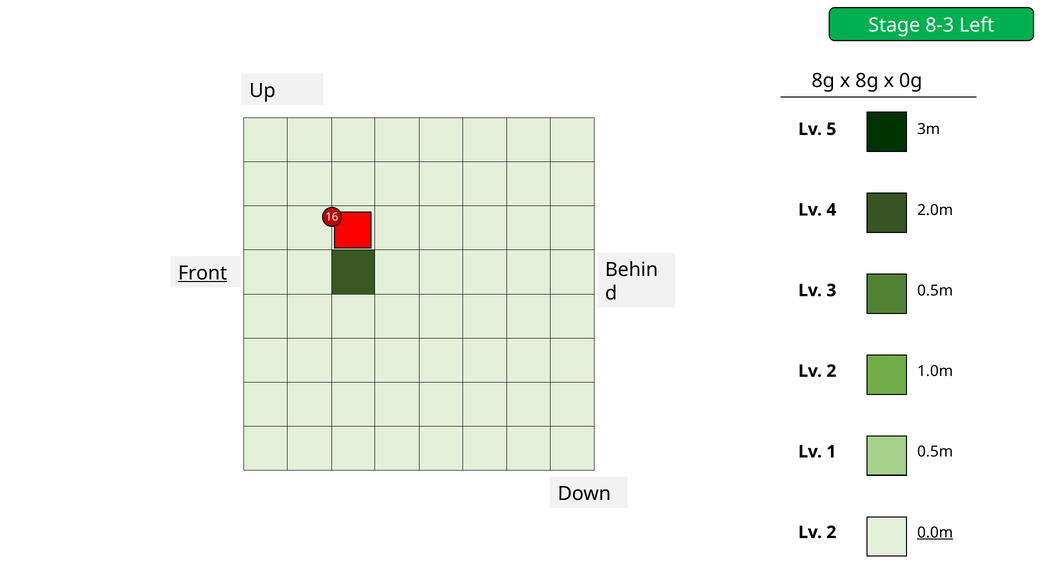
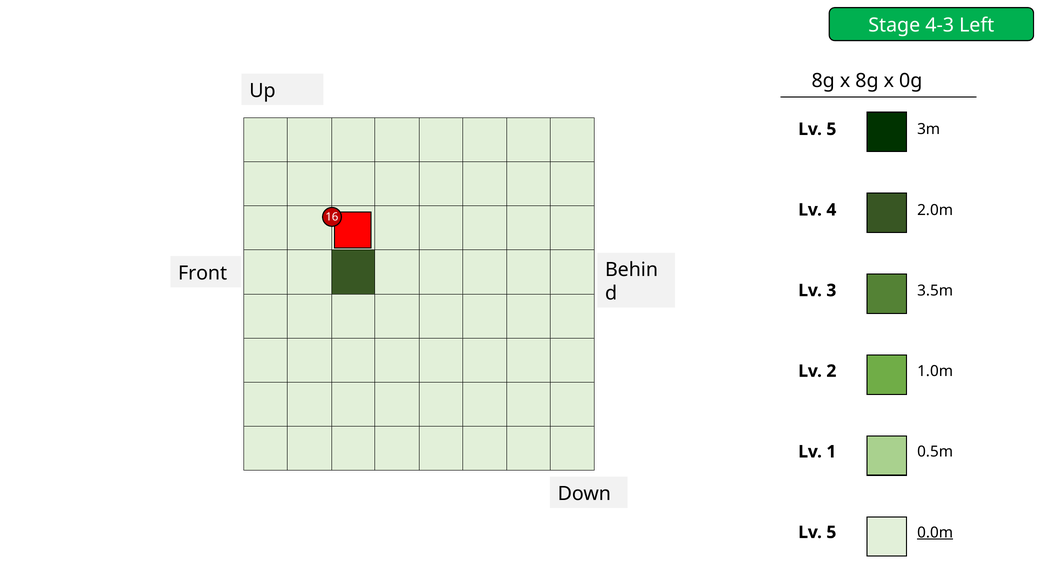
8-3: 8-3 -> 4-3
Front underline: present -> none
0.5m at (935, 291): 0.5m -> 3.5m
2 at (831, 533): 2 -> 5
